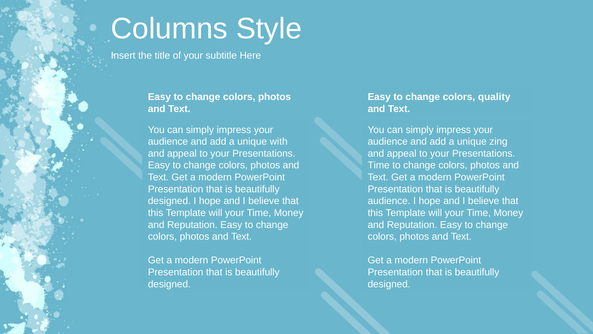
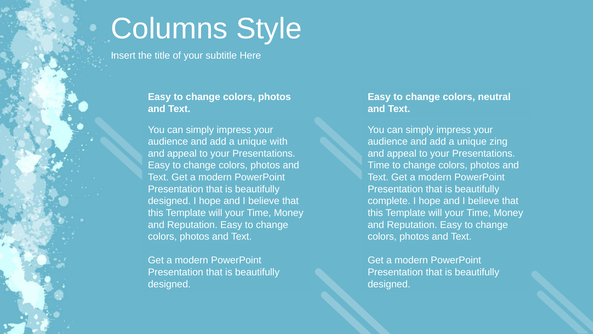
quality: quality -> neutral
audience at (389, 201): audience -> complete
